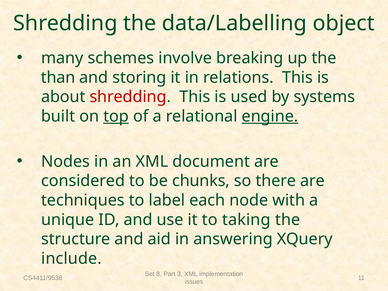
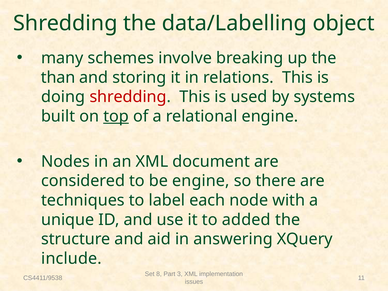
about: about -> doing
engine at (270, 116) underline: present -> none
be chunks: chunks -> engine
taking: taking -> added
